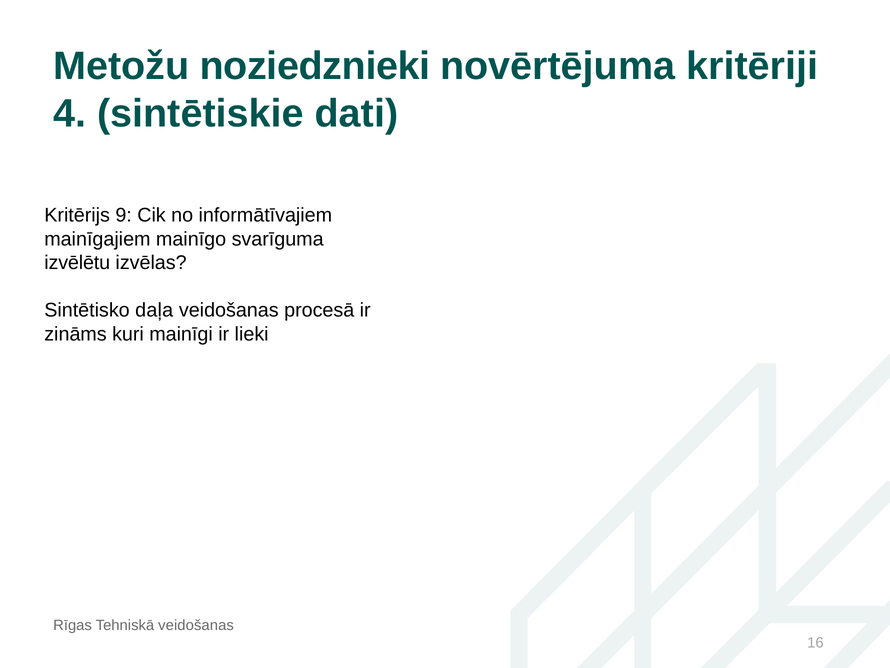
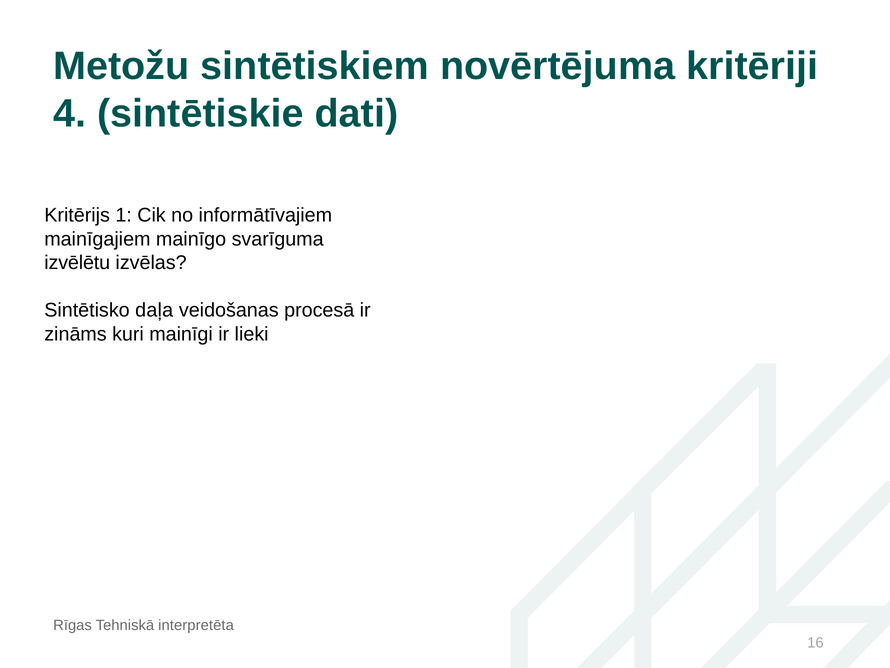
noziedznieki: noziedznieki -> sintētiskiem
9: 9 -> 1
Tehniskā veidošanas: veidošanas -> interpretēta
